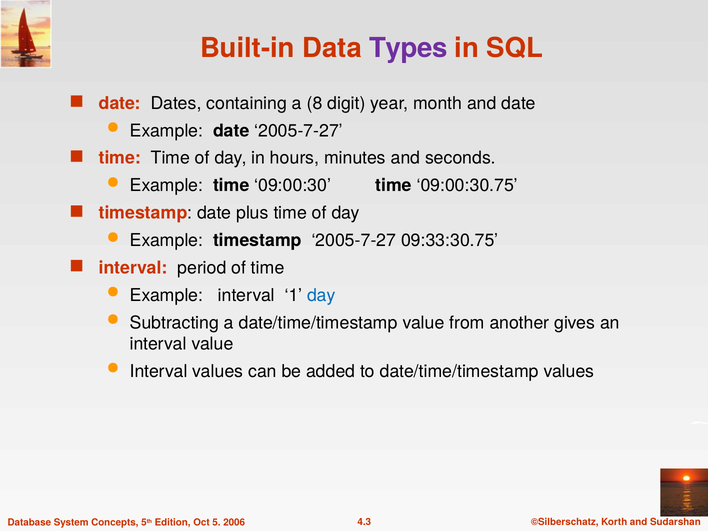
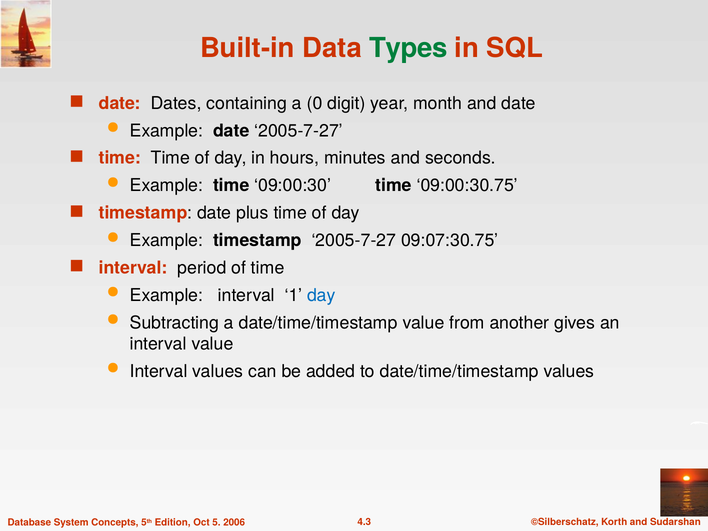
Types colour: purple -> green
8: 8 -> 0
09:33:30.75: 09:33:30.75 -> 09:07:30.75
